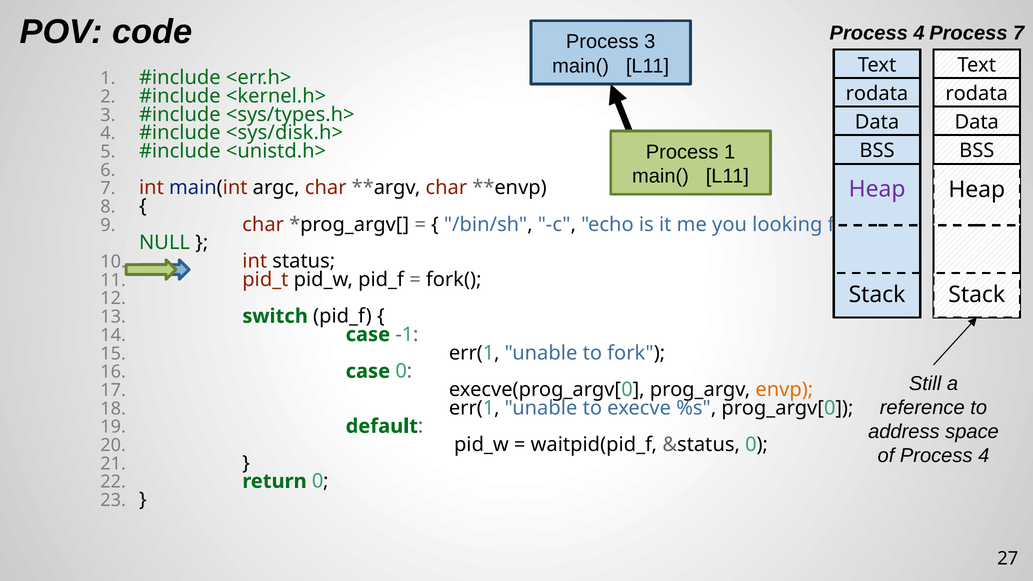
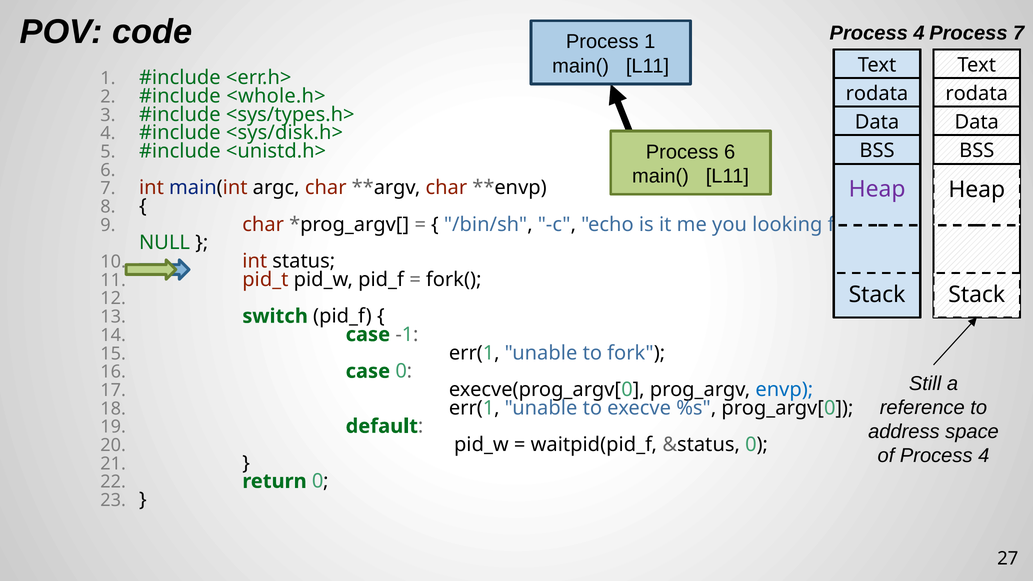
Process 3: 3 -> 1
<kernel.h>: <kernel.h> -> <whole.h>
Process 1: 1 -> 6
envp colour: orange -> blue
